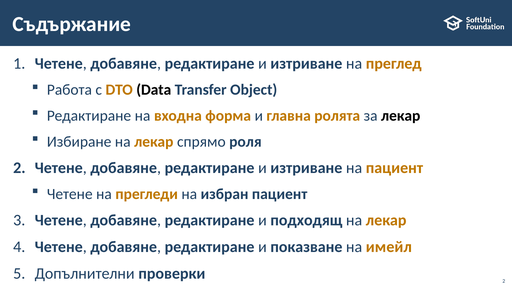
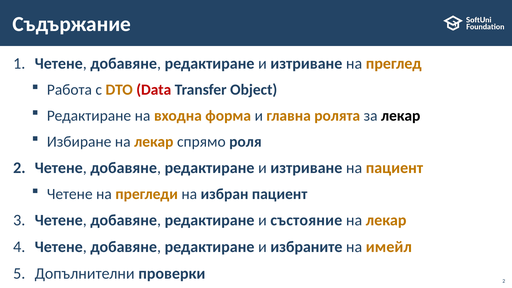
Data colour: black -> red
подходящ: подходящ -> състояние
показване: показване -> избраните
